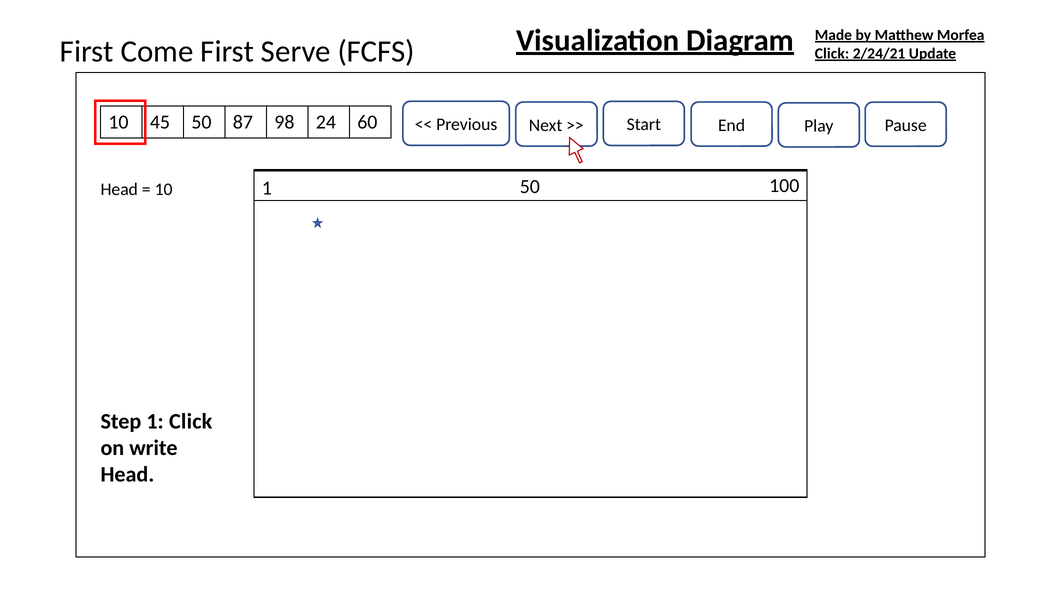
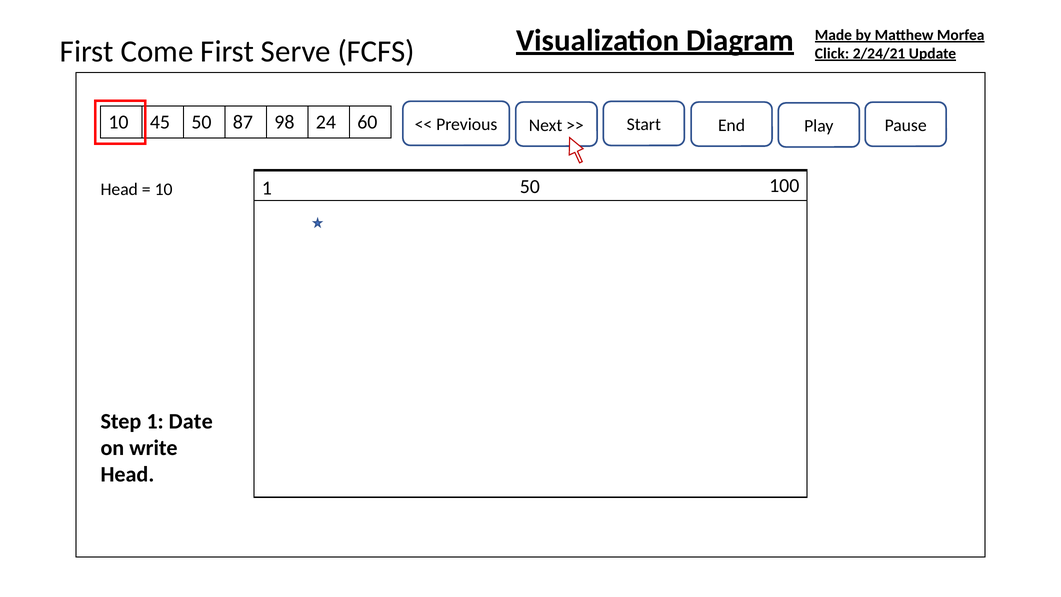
1 Click: Click -> Date
